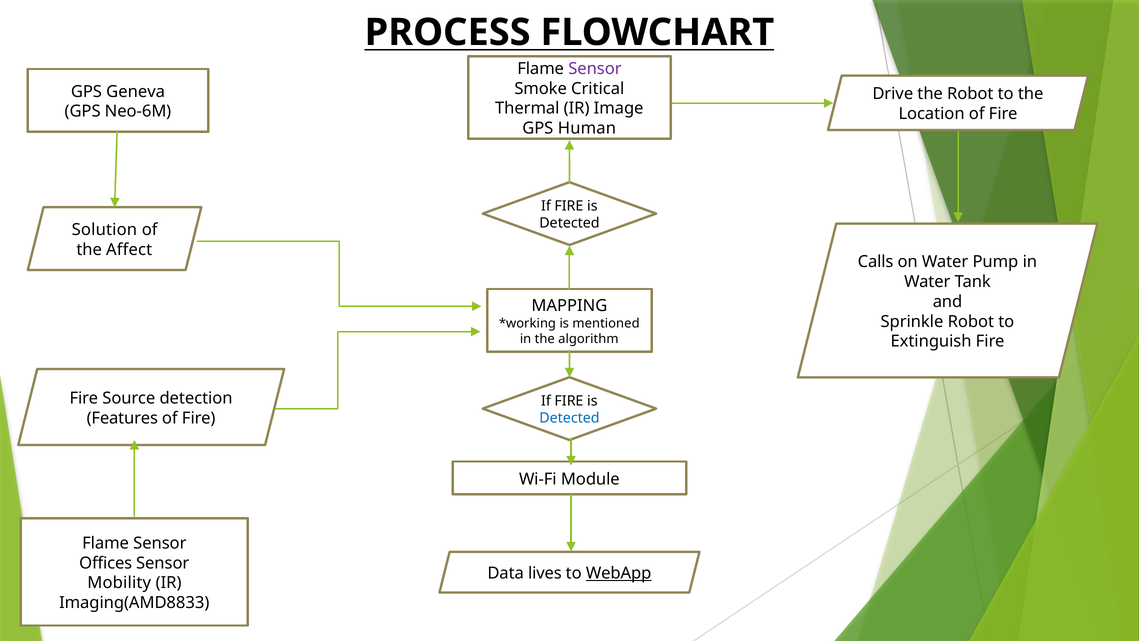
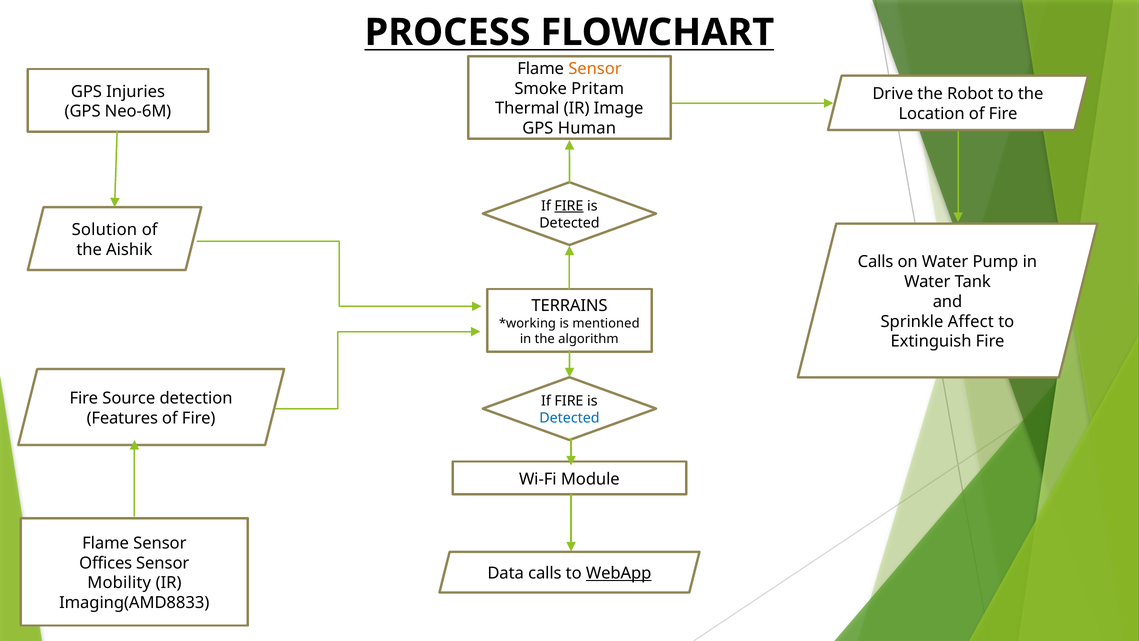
Sensor at (595, 69) colour: purple -> orange
Critical: Critical -> Pritam
Geneva: Geneva -> Injuries
FIRE at (569, 206) underline: none -> present
Affect: Affect -> Aishik
MAPPING: MAPPING -> TERRAINS
Sprinkle Robot: Robot -> Affect
Data lives: lives -> calls
